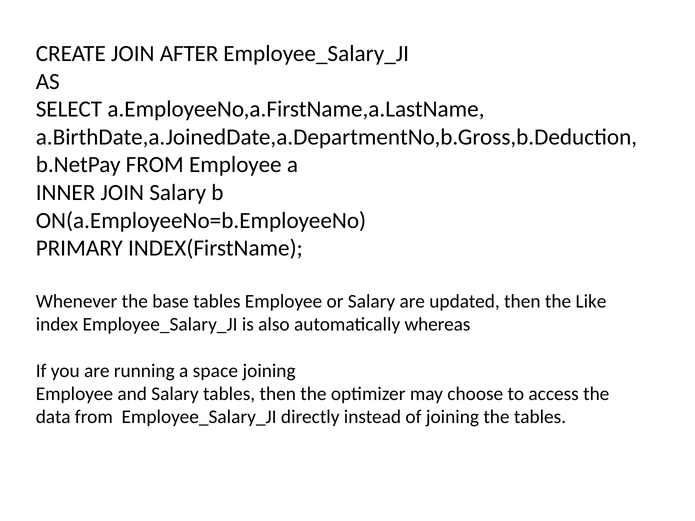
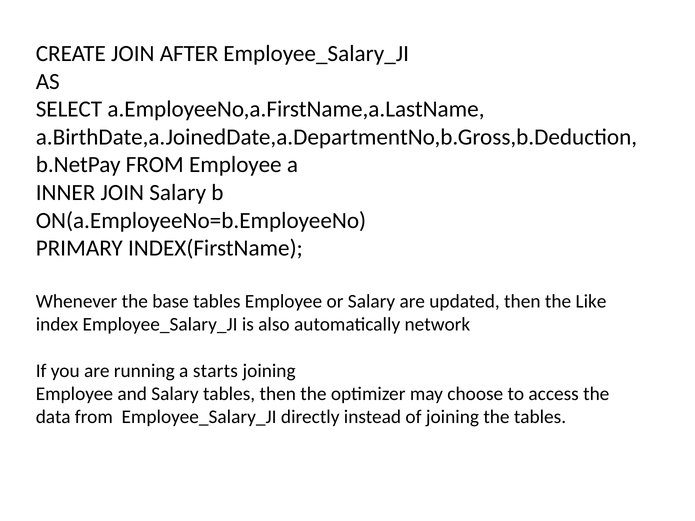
whereas: whereas -> network
space: space -> starts
